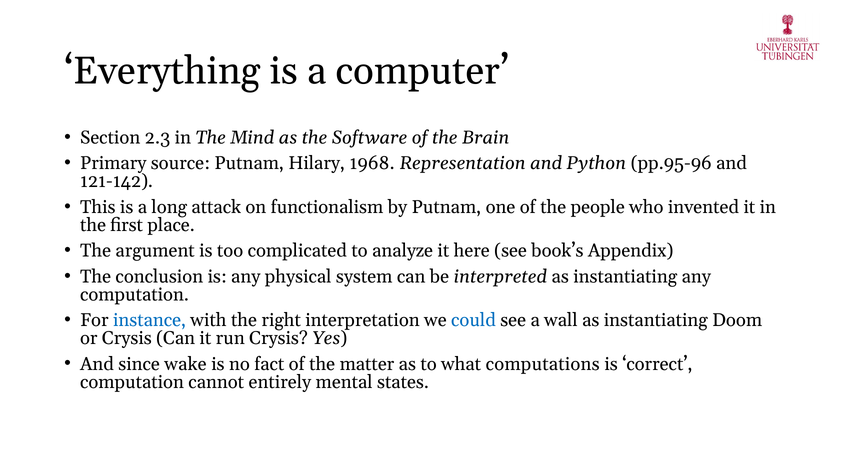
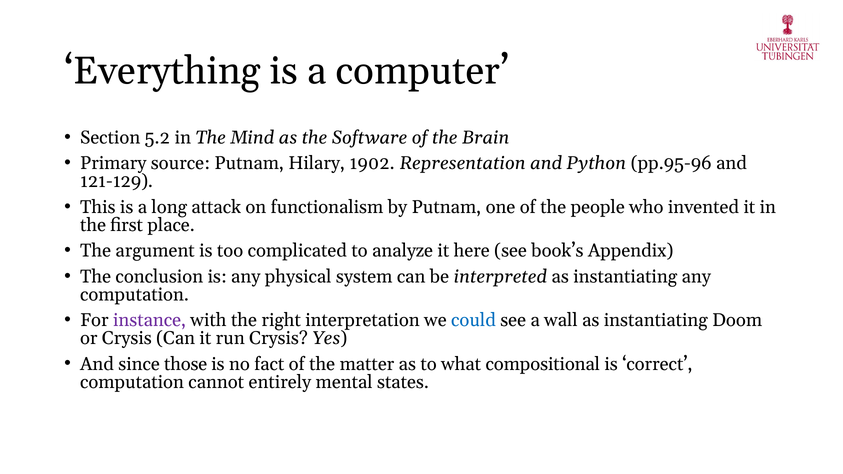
2.3: 2.3 -> 5.2
1968: 1968 -> 1902
121-142: 121-142 -> 121-129
instance colour: blue -> purple
wake: wake -> those
computations: computations -> compositional
